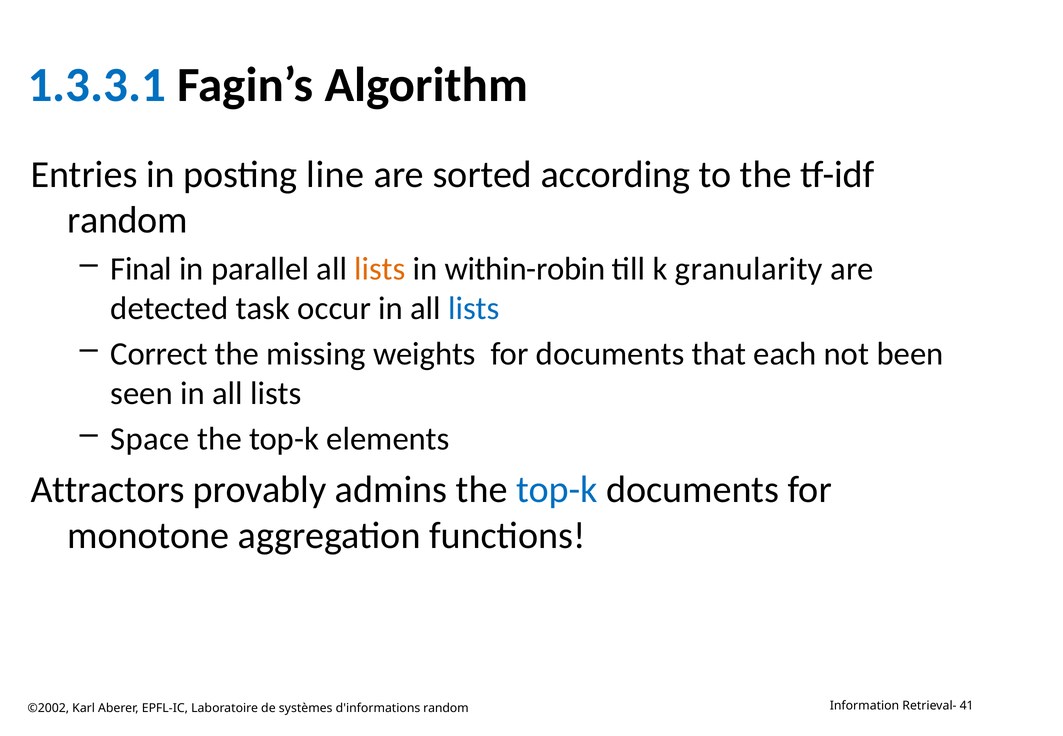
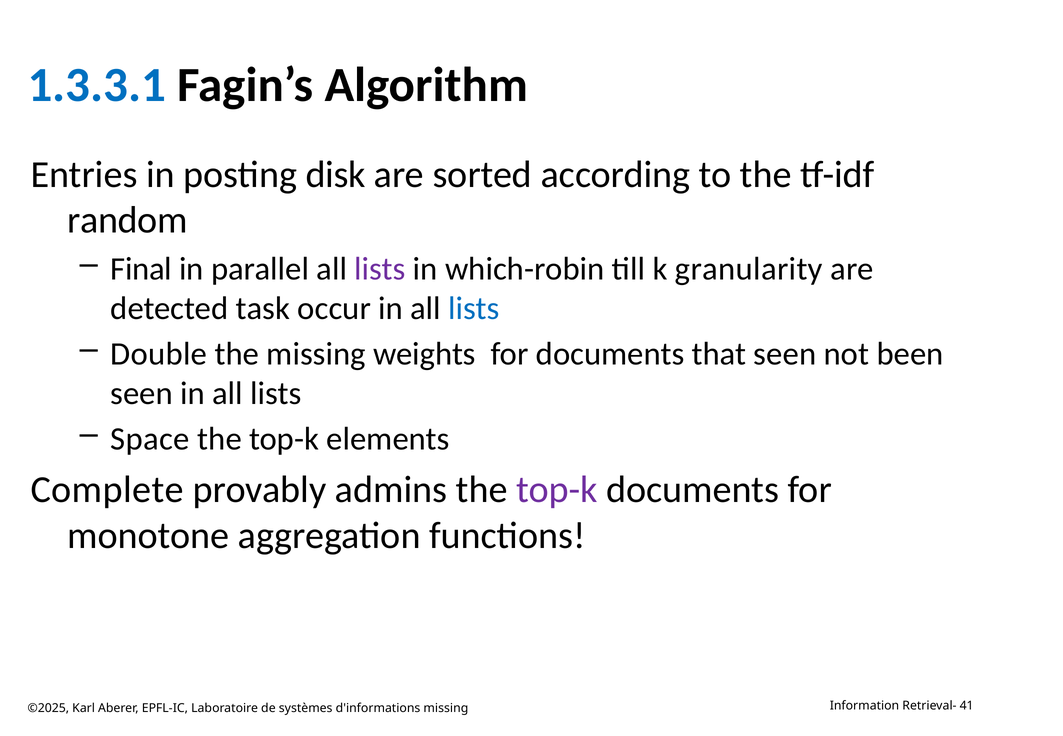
line: line -> disk
lists at (380, 269) colour: orange -> purple
within-robin: within-robin -> which-robin
Correct: Correct -> Double
that each: each -> seen
Attractors: Attractors -> Complete
top-k at (557, 490) colour: blue -> purple
©2002: ©2002 -> ©2025
d'informations random: random -> missing
